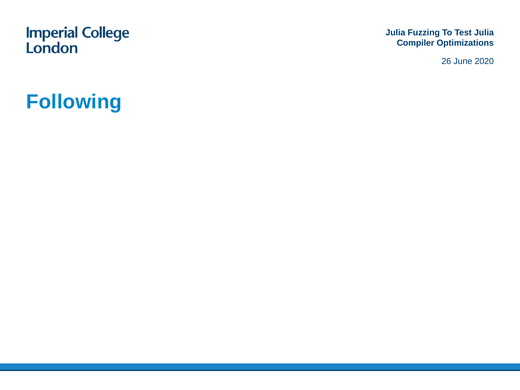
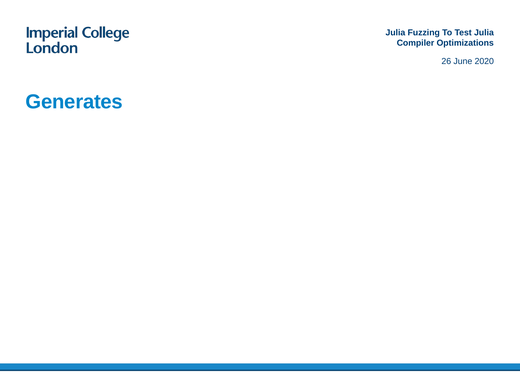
Following: Following -> Generates
